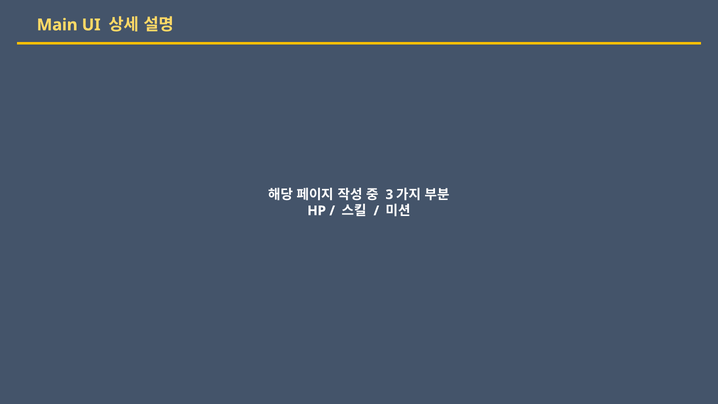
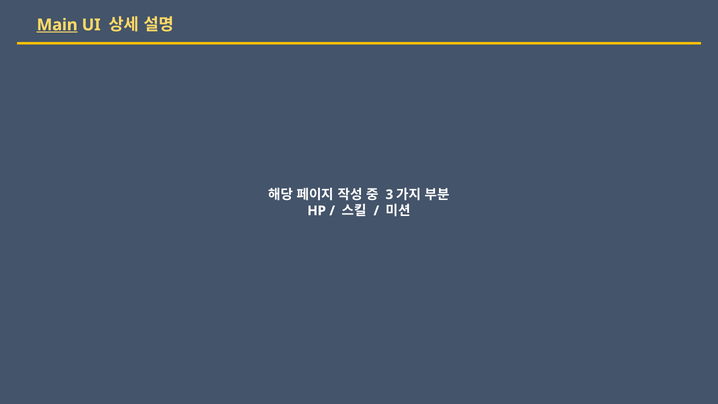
Main underline: none -> present
